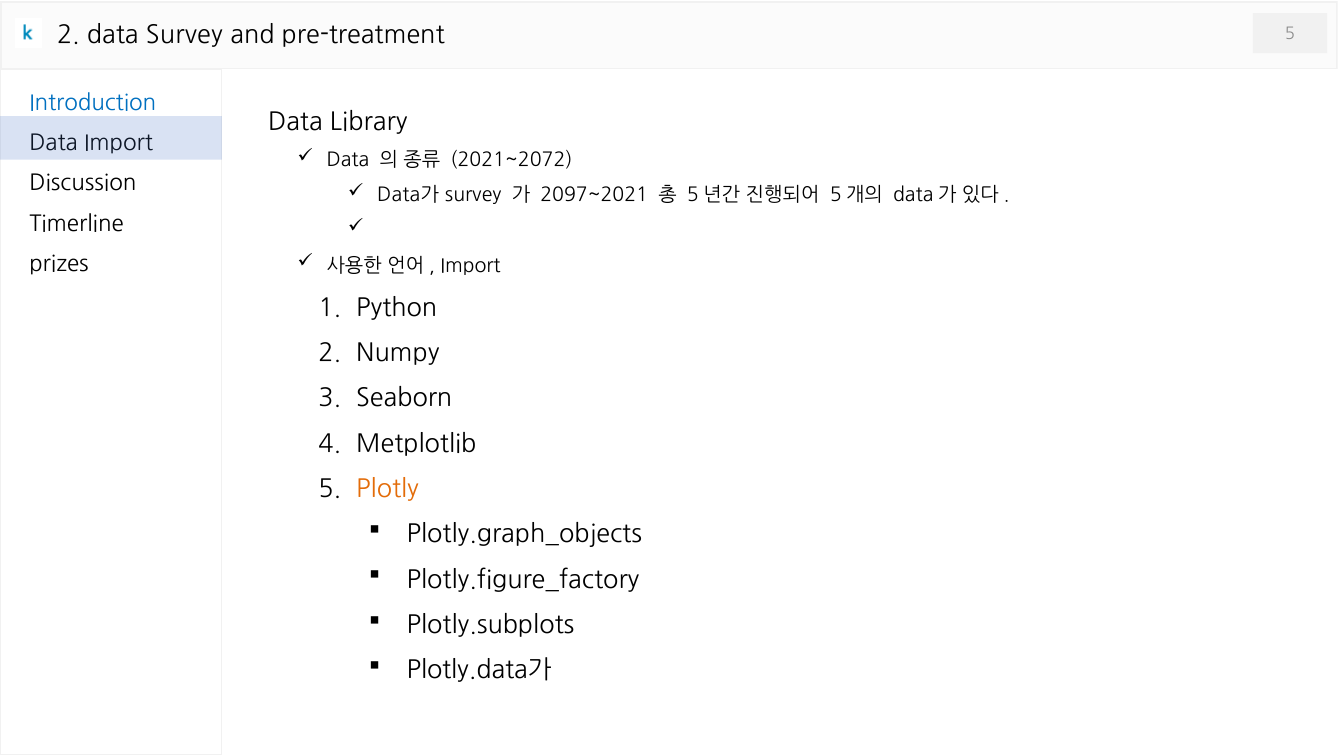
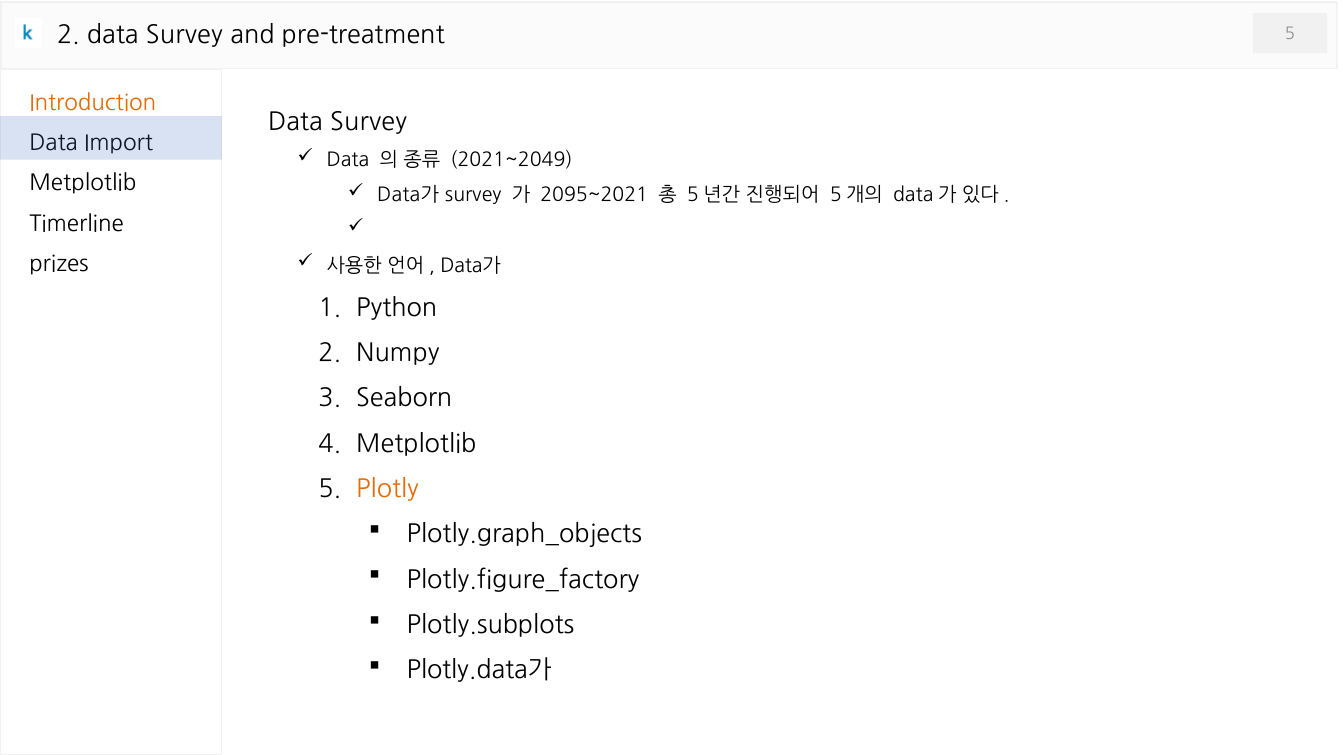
Introduction colour: blue -> orange
Library at (369, 122): Library -> Survey
2021~2072: 2021~2072 -> 2021~2049
Discussion at (83, 184): Discussion -> Metplotlib
2097~2021: 2097~2021 -> 2095~2021
Import at (470, 266): Import -> Data가
